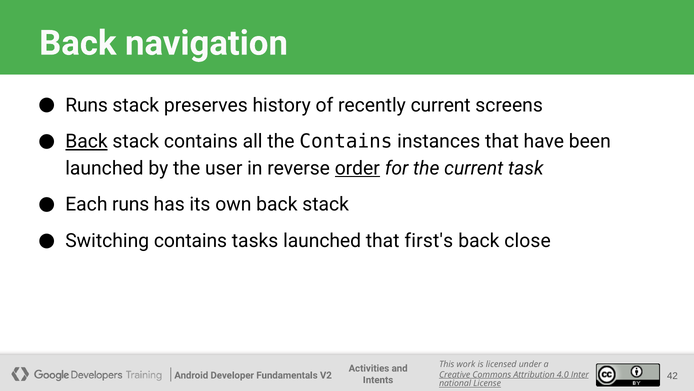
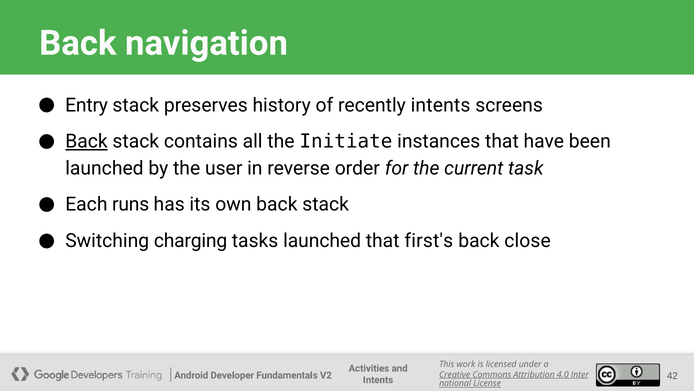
Runs at (87, 105): Runs -> Entry
recently current: current -> intents
the Contains: Contains -> Initiate
order underline: present -> none
Switching contains: contains -> charging
